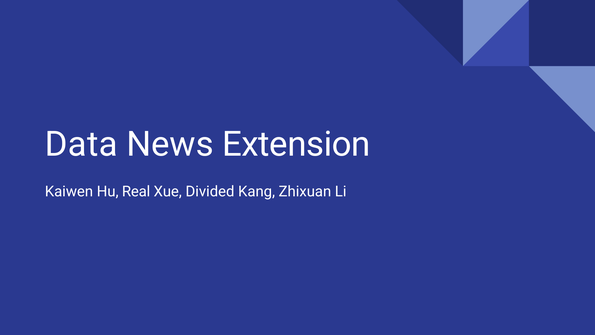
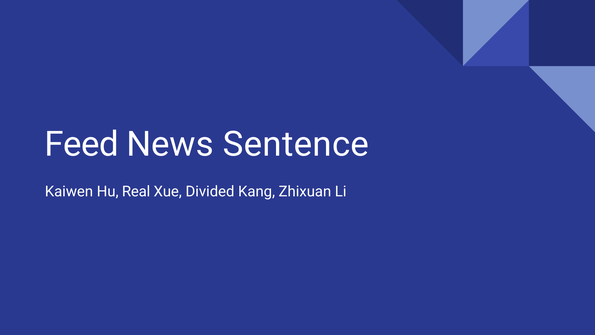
Data: Data -> Feed
Extension: Extension -> Sentence
